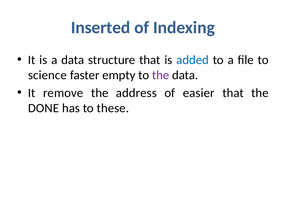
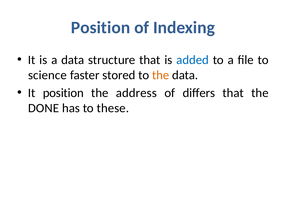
Inserted at (101, 28): Inserted -> Position
empty: empty -> stored
the at (161, 75) colour: purple -> orange
It remove: remove -> position
easier: easier -> differs
